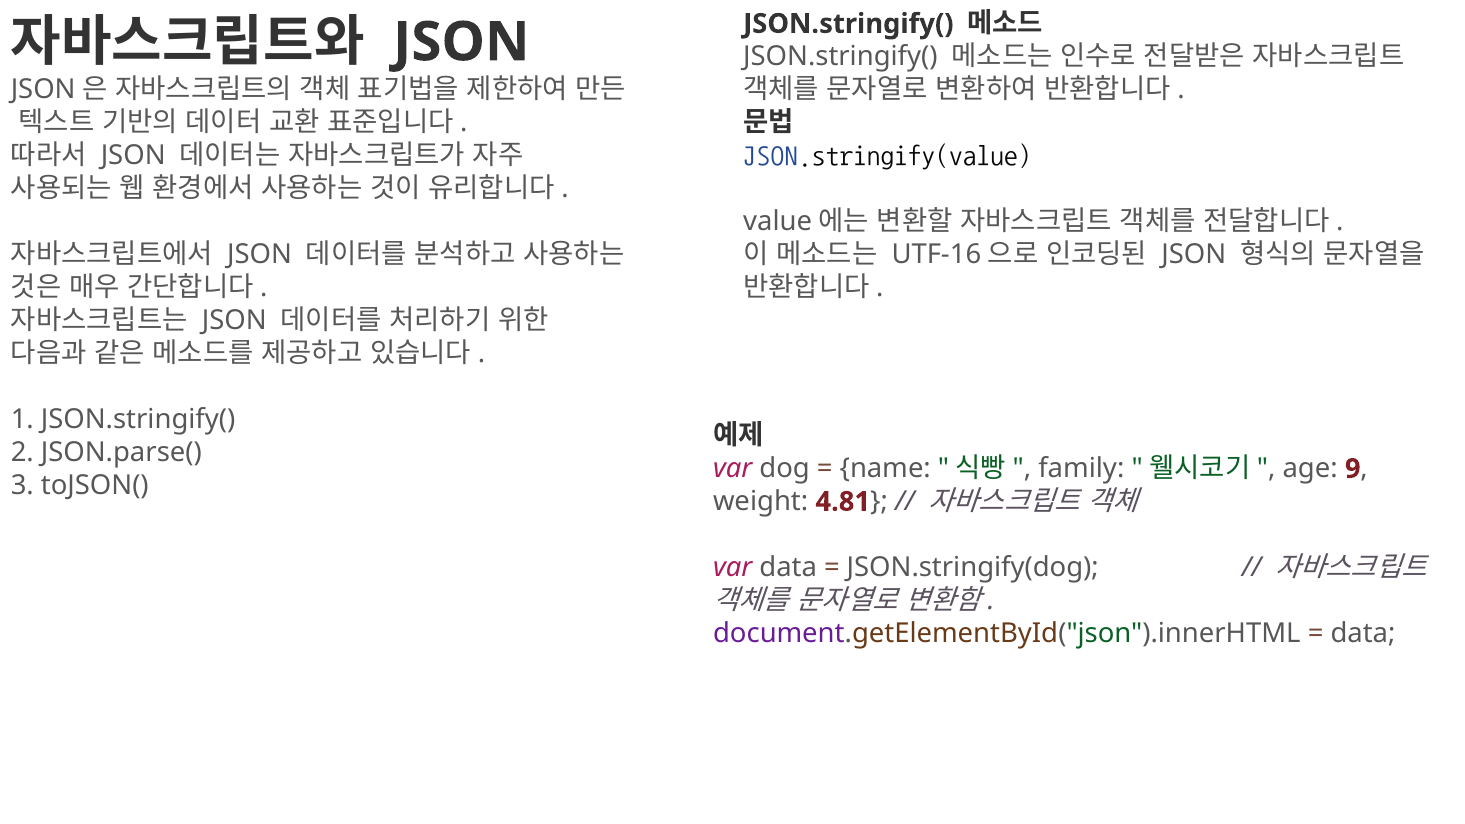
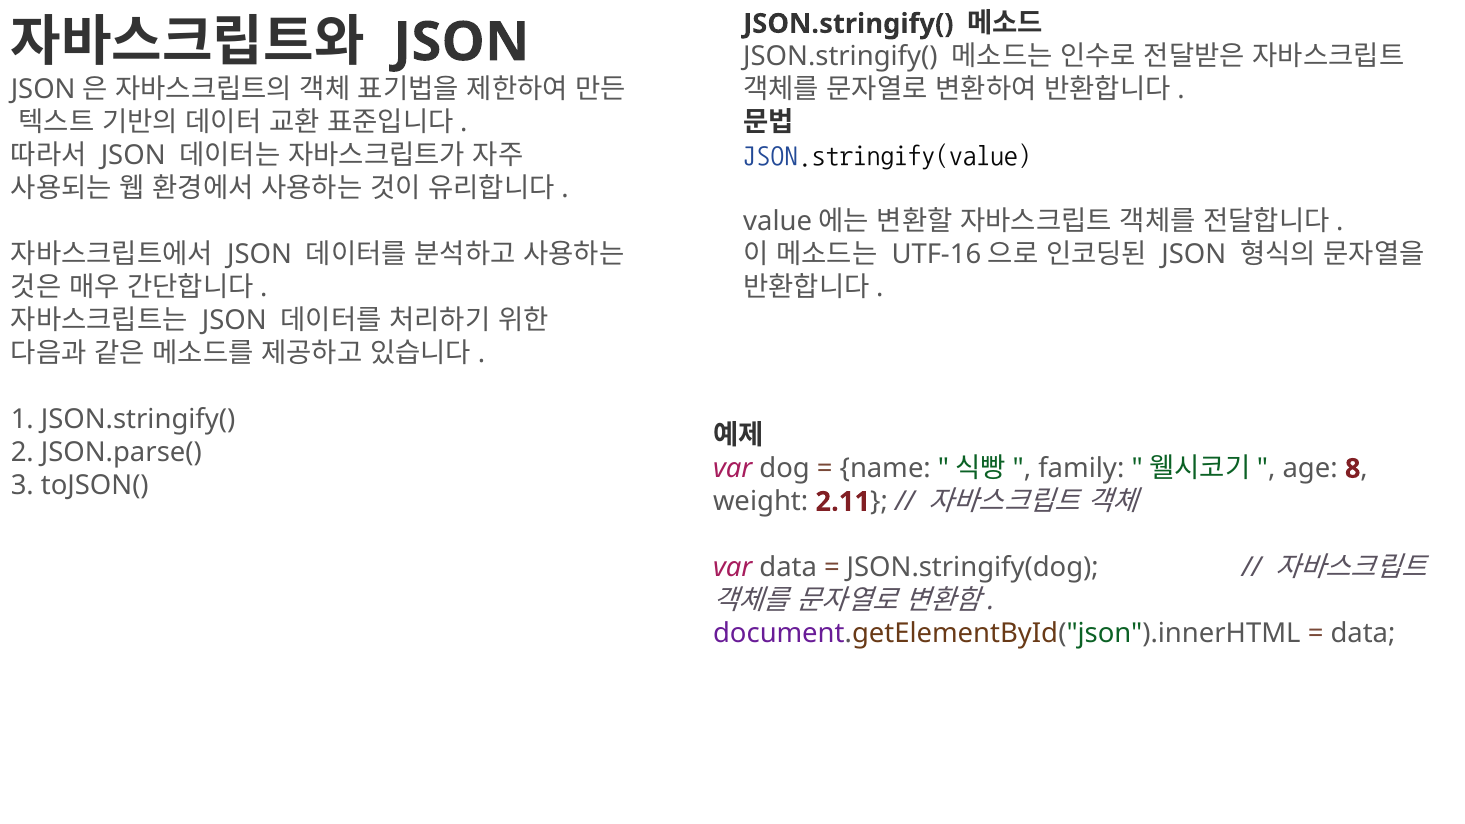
9: 9 -> 8
4.81: 4.81 -> 2.11
